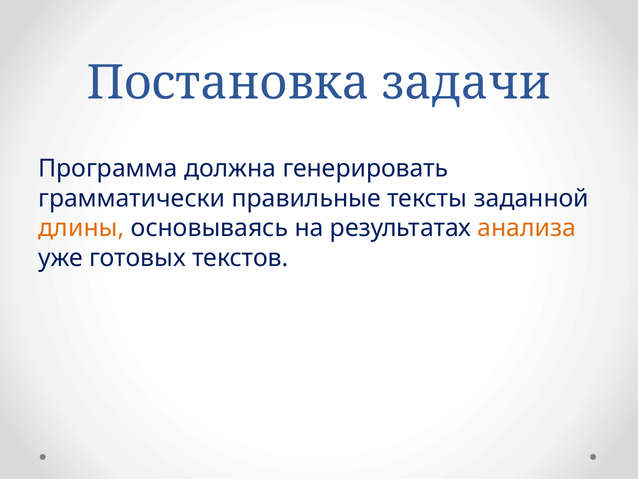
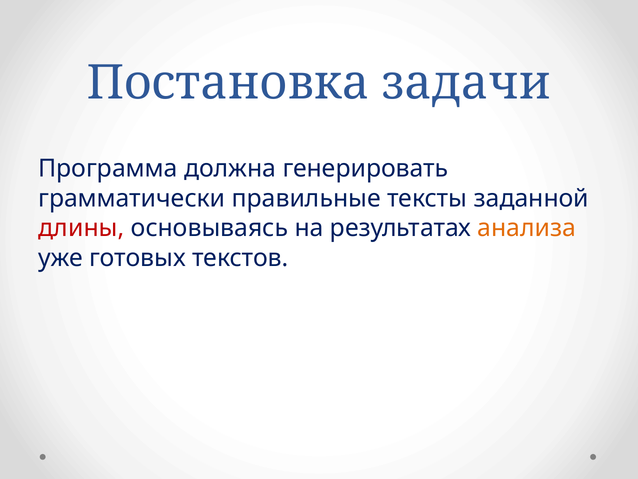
длины colour: orange -> red
